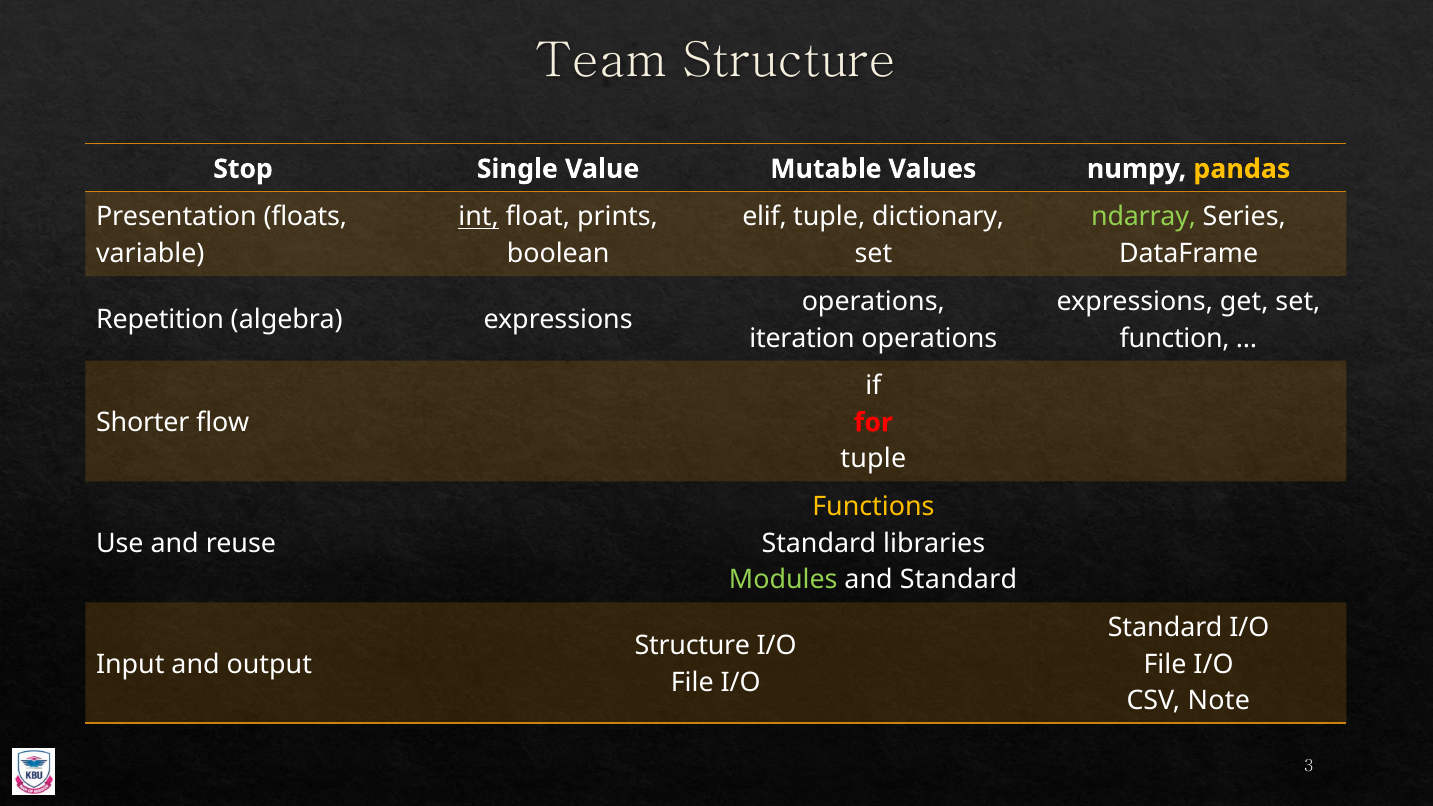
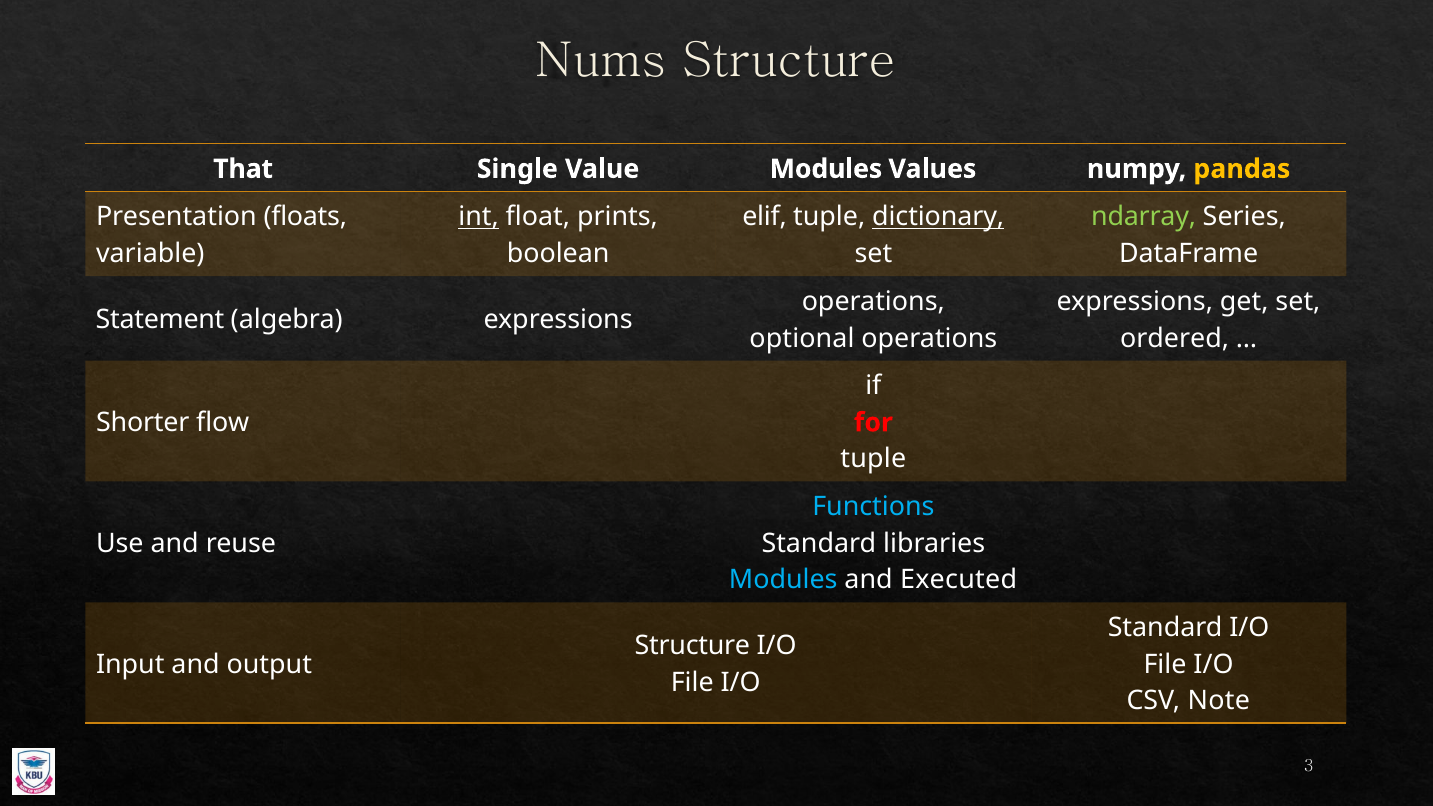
Team: Team -> Nums
Stop: Stop -> That
Value Mutable: Mutable -> Modules
dictionary underline: none -> present
Repetition: Repetition -> Statement
iteration: iteration -> optional
function: function -> ordered
Functions colour: yellow -> light blue
Modules at (783, 580) colour: light green -> light blue
and Standard: Standard -> Executed
